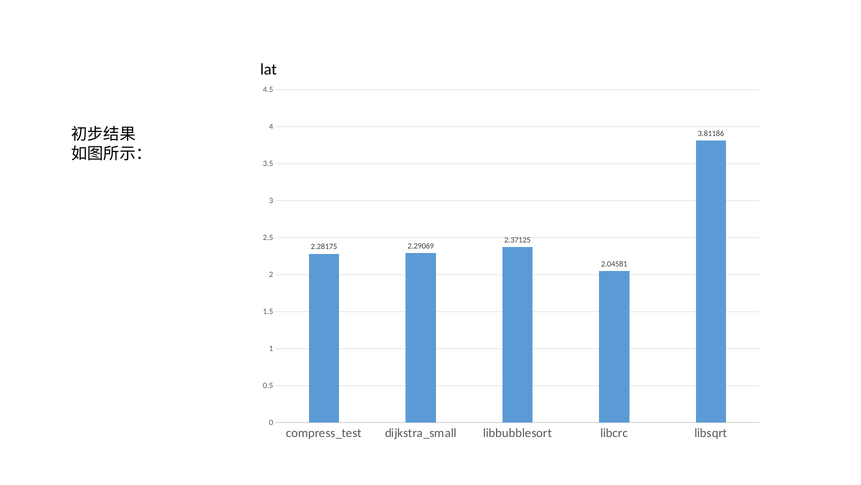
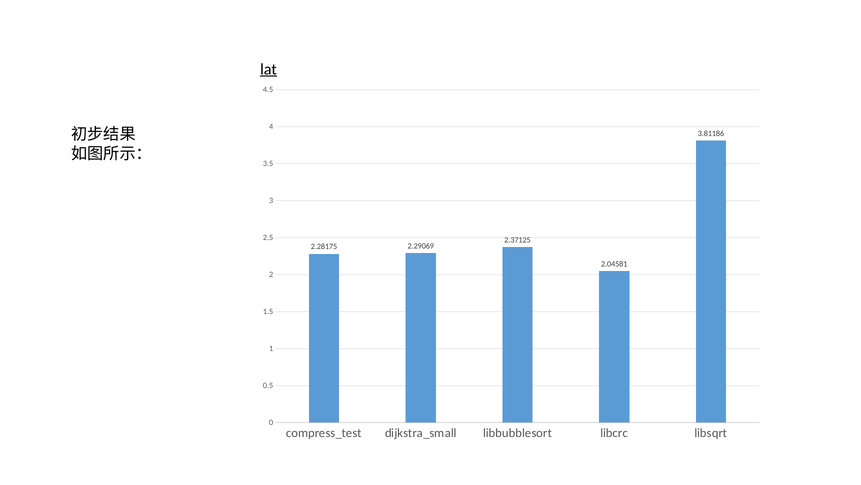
lat underline: none -> present
